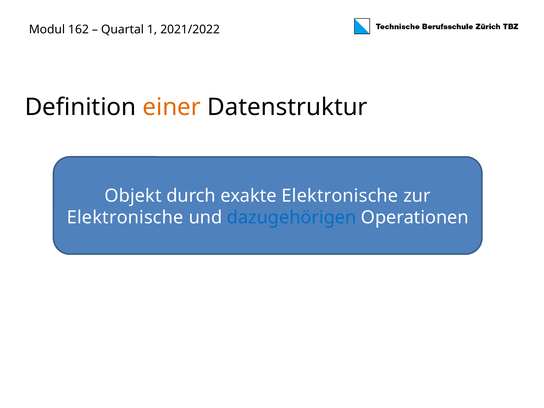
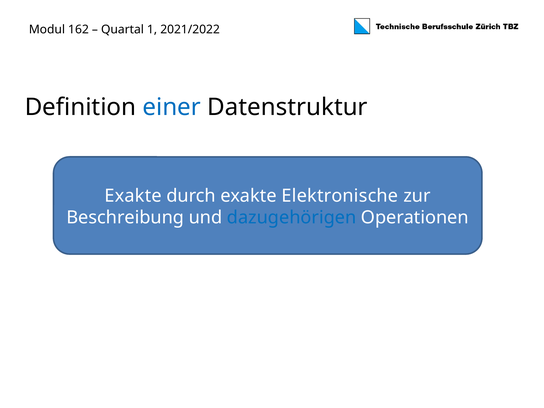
einer colour: orange -> blue
Objekt at (133, 196): Objekt -> Exakte
Elektronische at (125, 218): Elektronische -> Beschreibung
